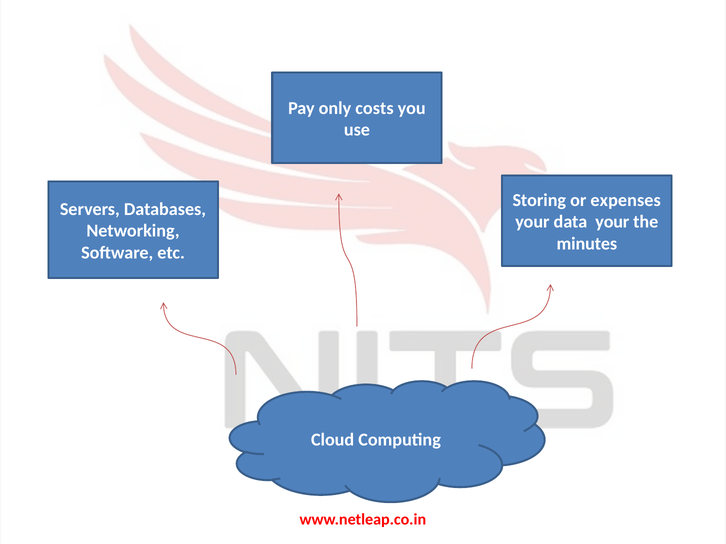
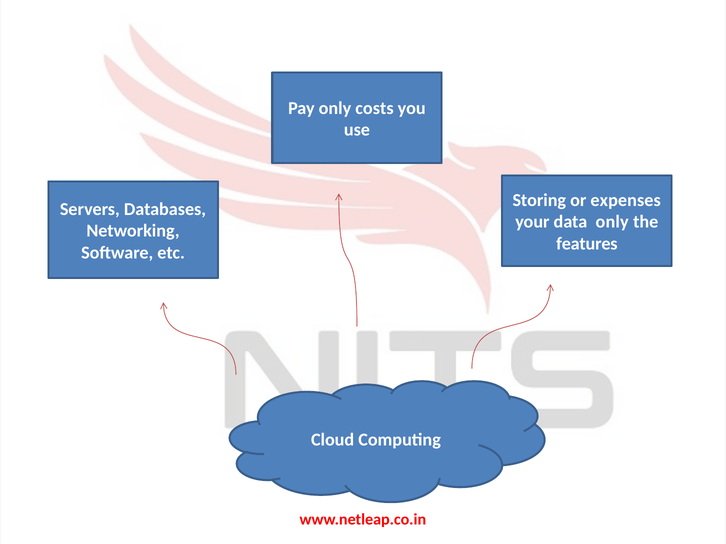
data your: your -> only
minutes: minutes -> features
